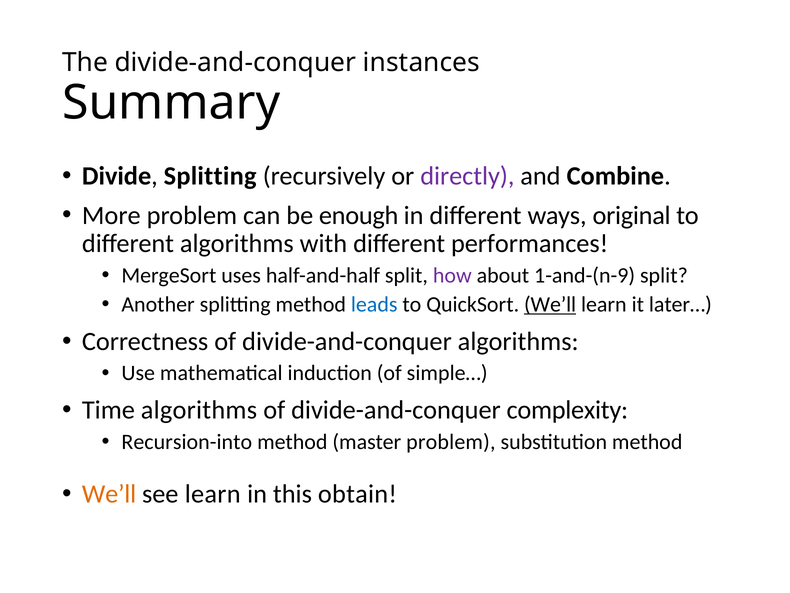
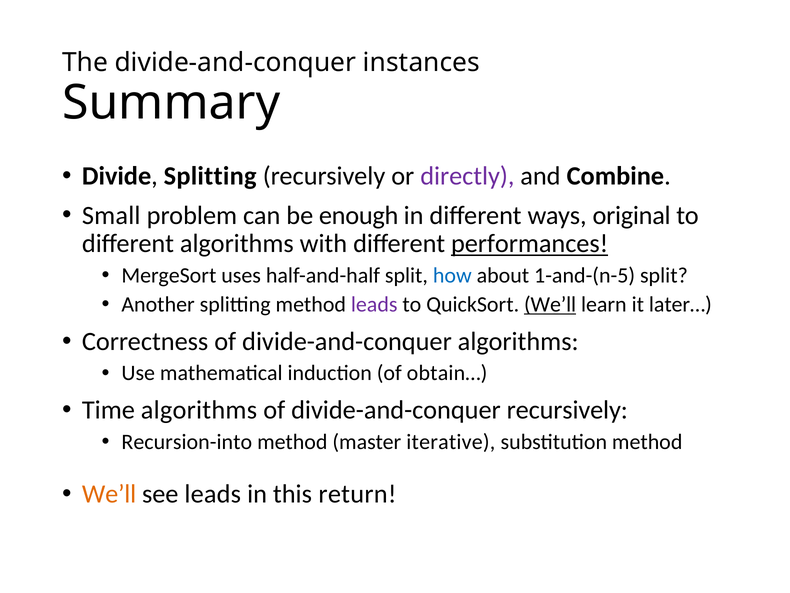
More: More -> Small
performances underline: none -> present
how colour: purple -> blue
1-and-(n-9: 1-and-(n-9 -> 1-and-(n-5
leads at (374, 304) colour: blue -> purple
simple…: simple… -> obtain…
divide-and-conquer complexity: complexity -> recursively
master problem: problem -> iterative
see learn: learn -> leads
obtain: obtain -> return
